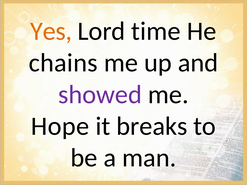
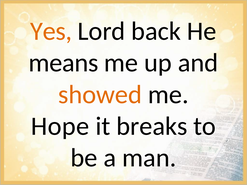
time: time -> back
chains: chains -> means
showed colour: purple -> orange
